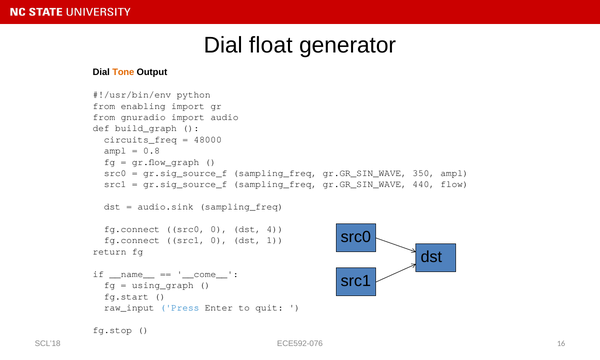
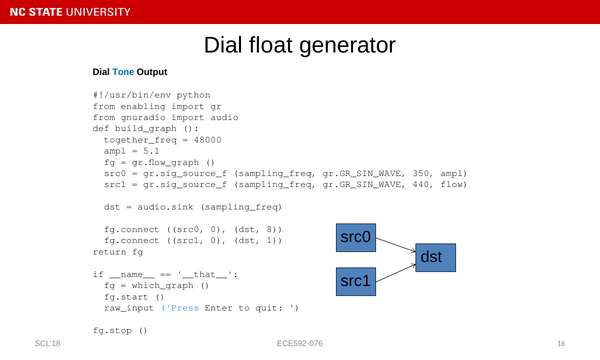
Tone colour: orange -> blue
circuits_freq: circuits_freq -> together_freq
0.8: 0.8 -> 5.1
4: 4 -> 8
__come__: __come__ -> __that__
using_graph: using_graph -> which_graph
